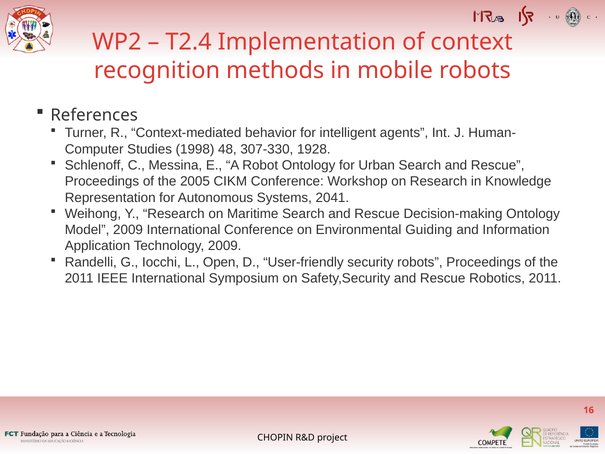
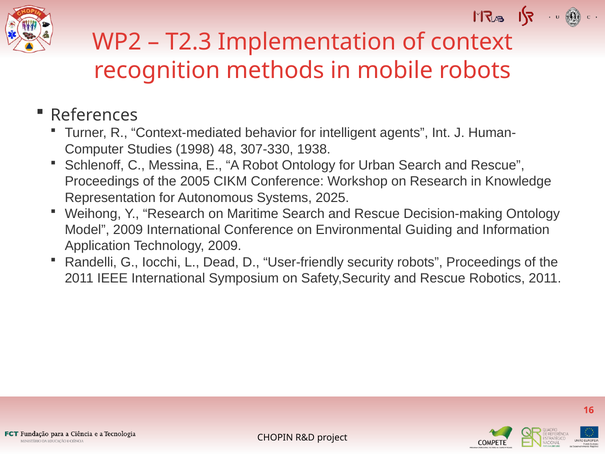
T2.4: T2.4 -> T2.3
1928: 1928 -> 1938
2041: 2041 -> 2025
Open: Open -> Dead
